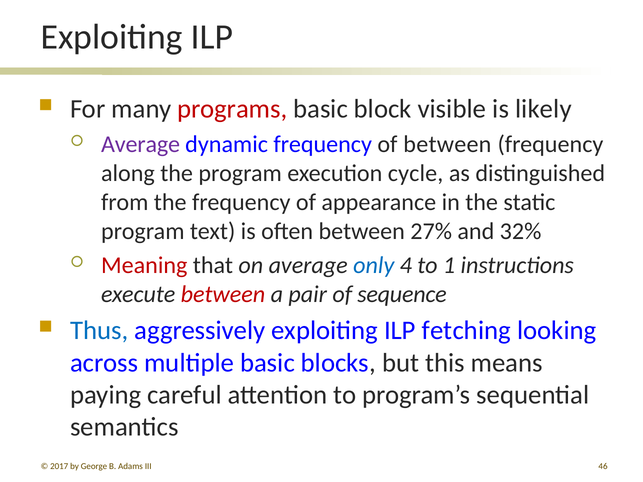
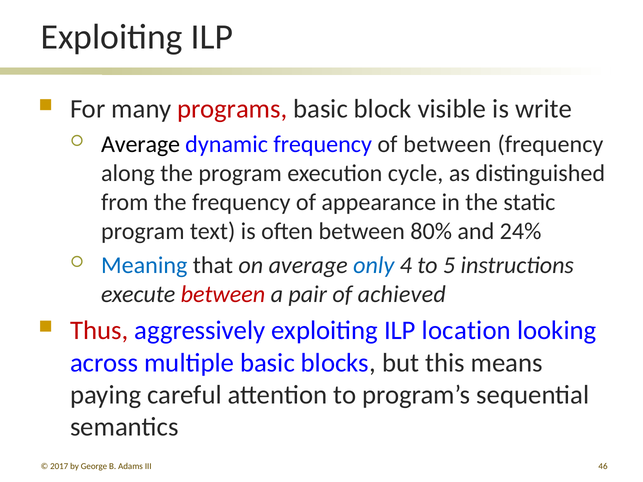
likely: likely -> write
Average at (141, 145) colour: purple -> black
27%: 27% -> 80%
32%: 32% -> 24%
Meaning colour: red -> blue
1: 1 -> 5
sequence: sequence -> achieved
Thus colour: blue -> red
fetching: fetching -> location
